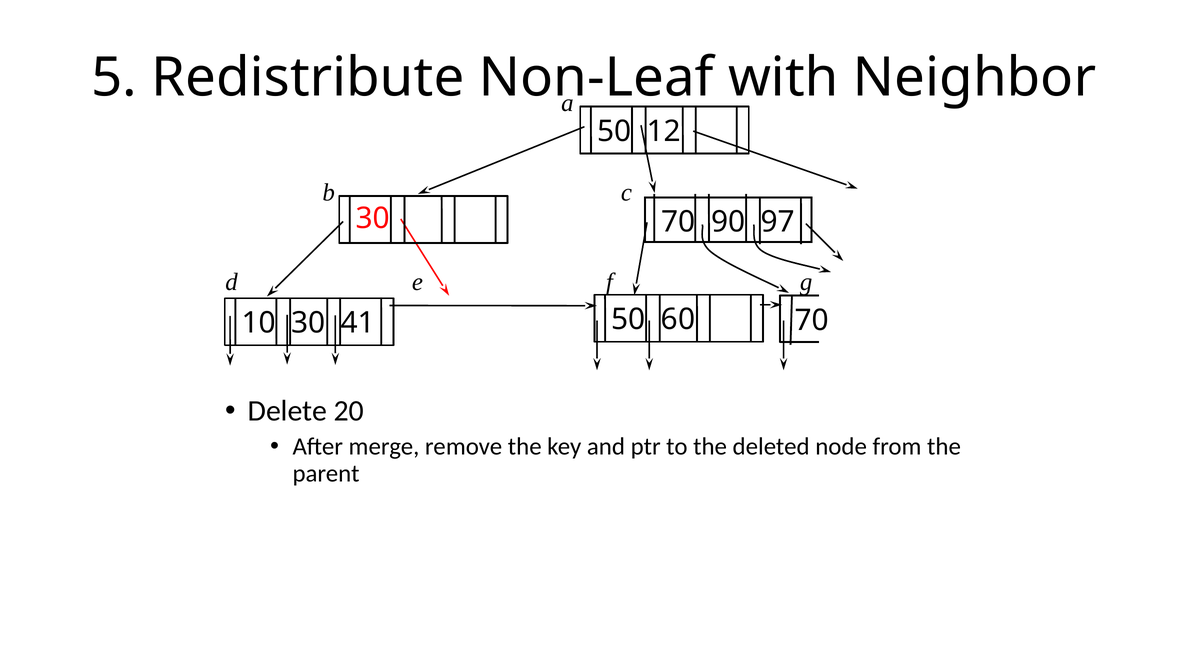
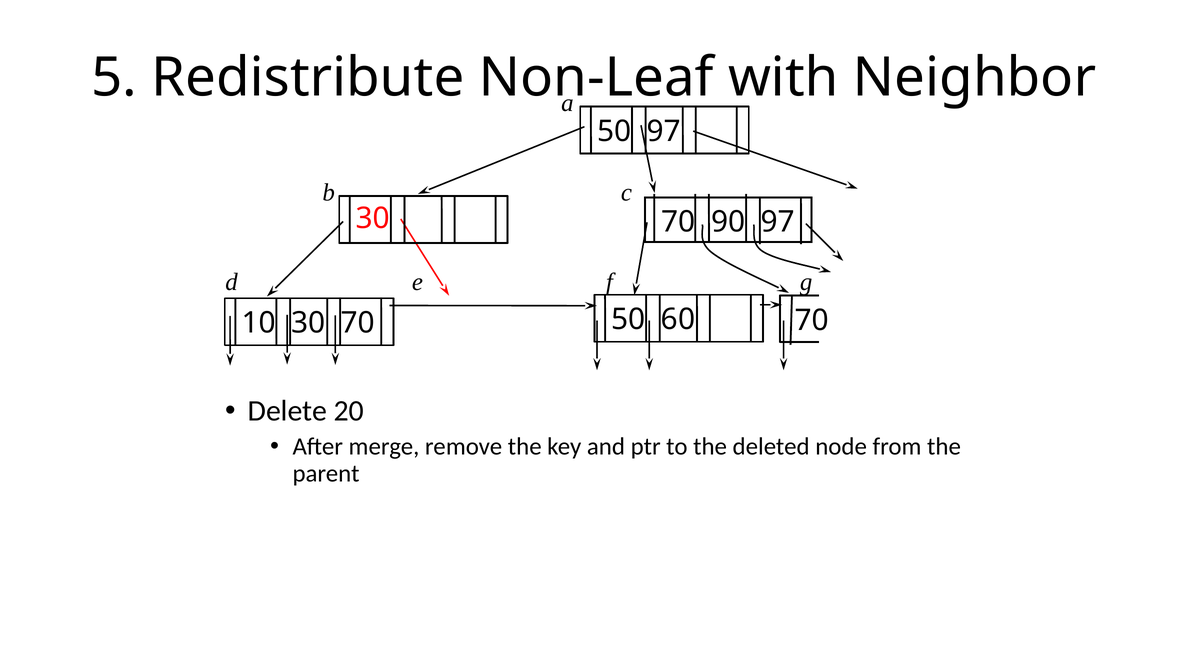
50 12: 12 -> 97
30 41: 41 -> 70
